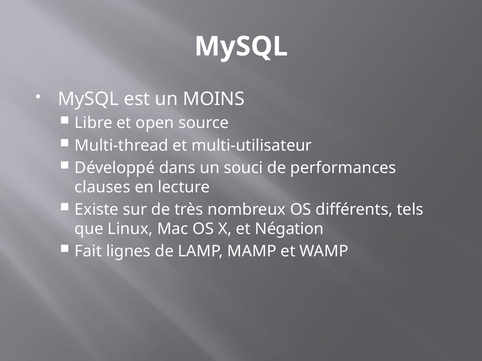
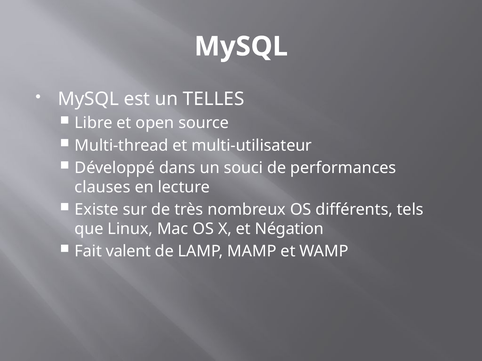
MOINS: MOINS -> TELLES
lignes: lignes -> valent
